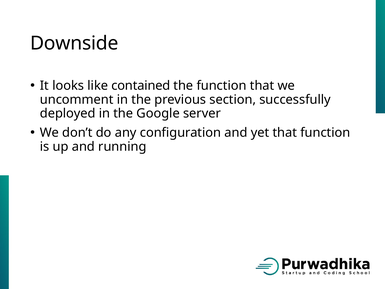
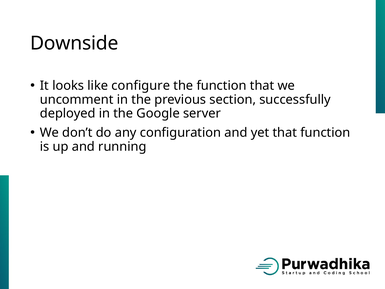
contained: contained -> configure
